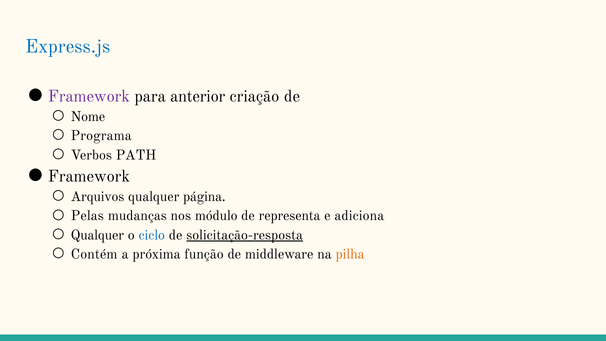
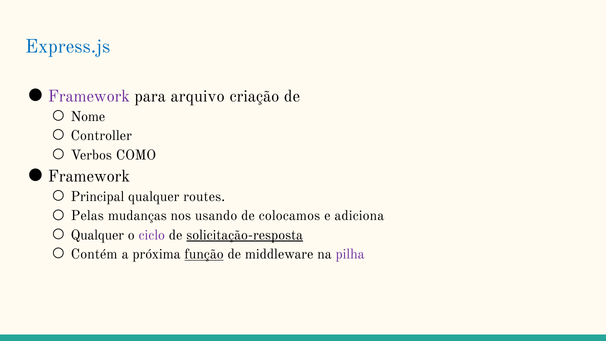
anterior: anterior -> arquivo
Programa: Programa -> Controller
PATH: PATH -> COMO
Arquivos: Arquivos -> Principal
página: página -> routes
módulo: módulo -> usando
representa: representa -> colocamos
ciclo colour: blue -> purple
função underline: none -> present
pilha colour: orange -> purple
